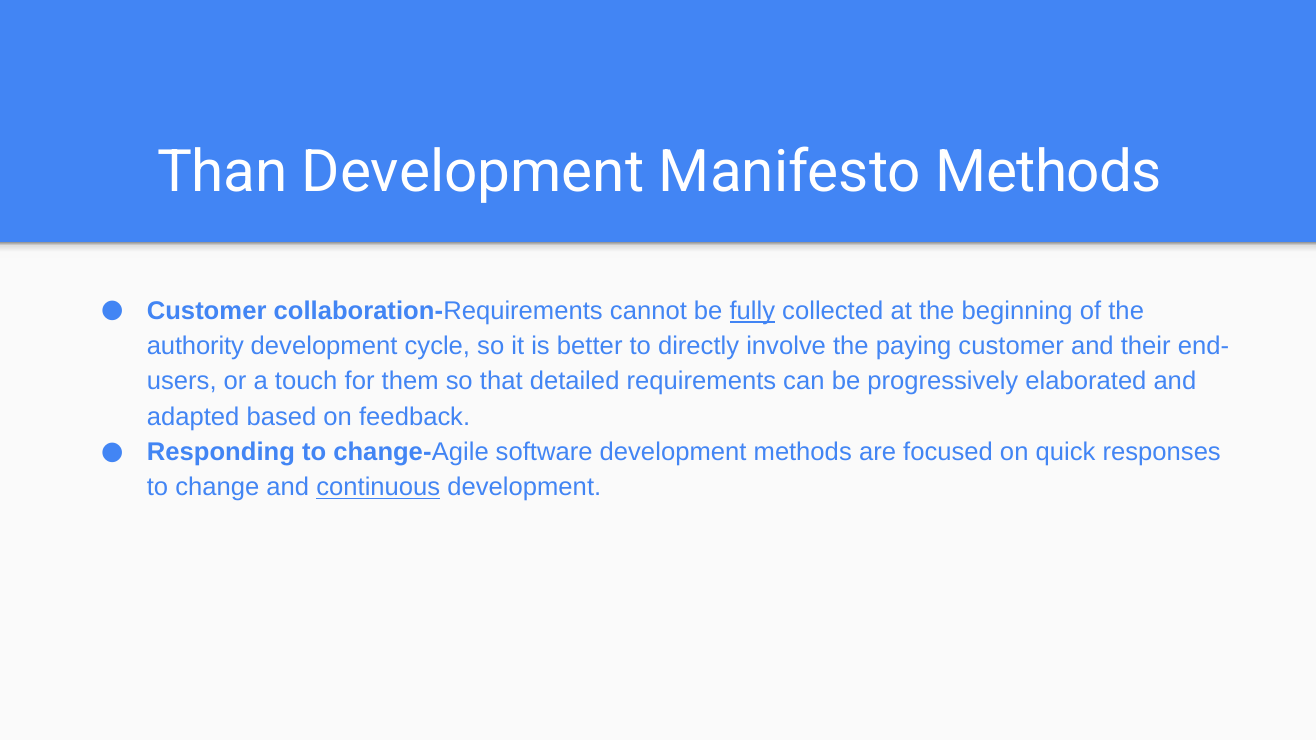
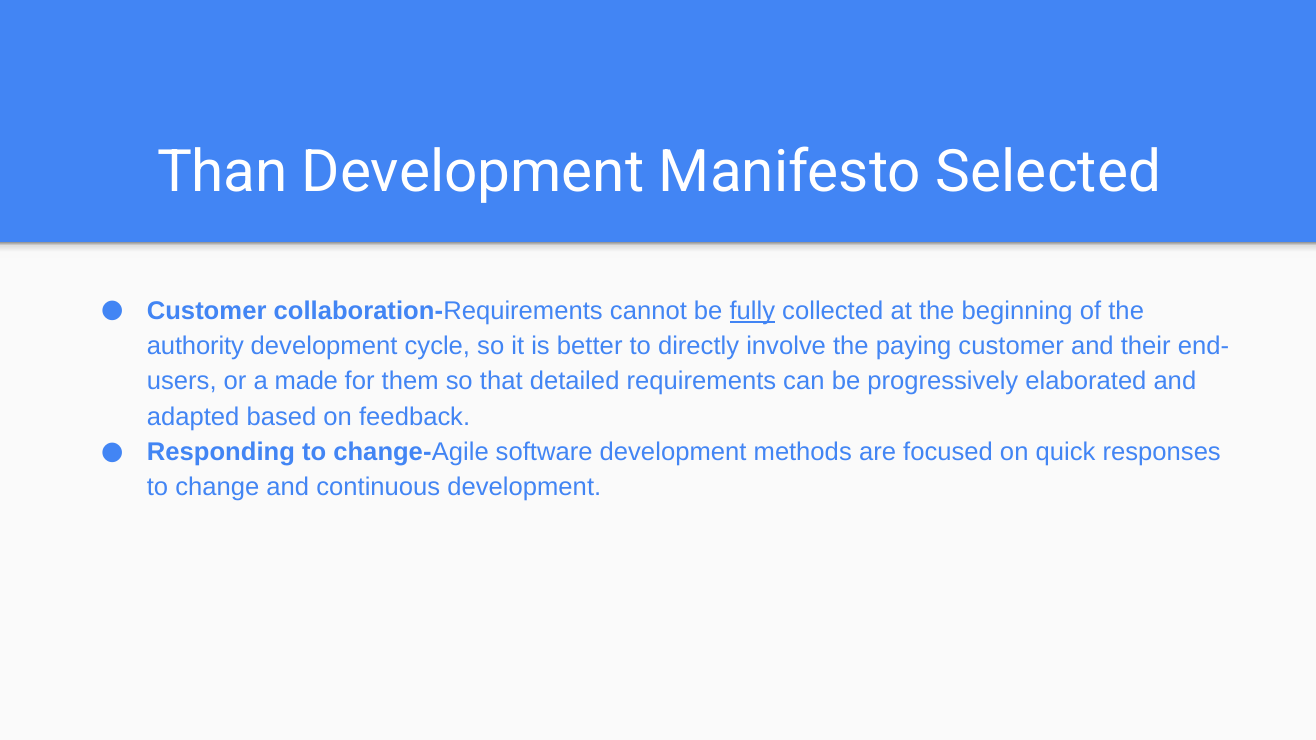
Manifesto Methods: Methods -> Selected
touch: touch -> made
continuous underline: present -> none
